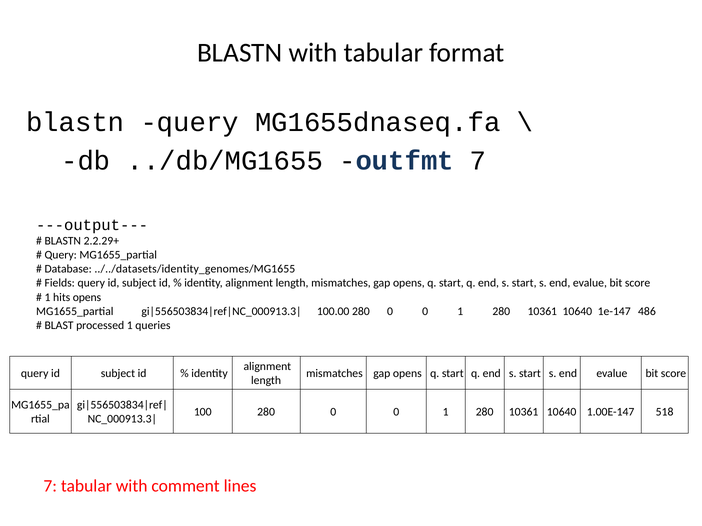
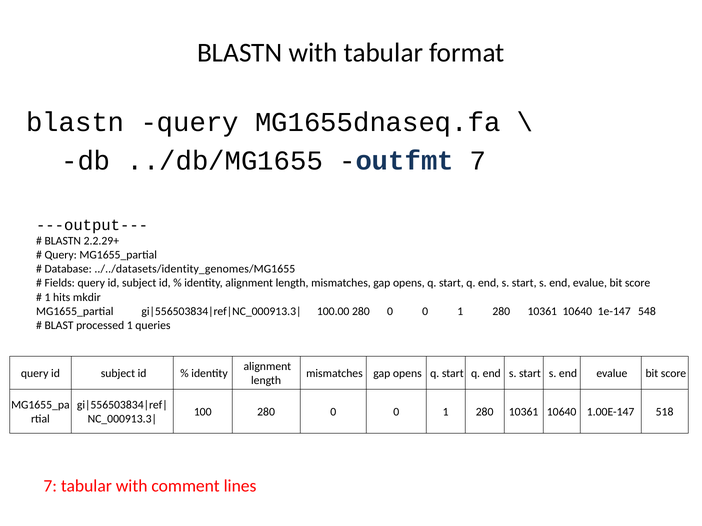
hits opens: opens -> mkdir
486: 486 -> 548
